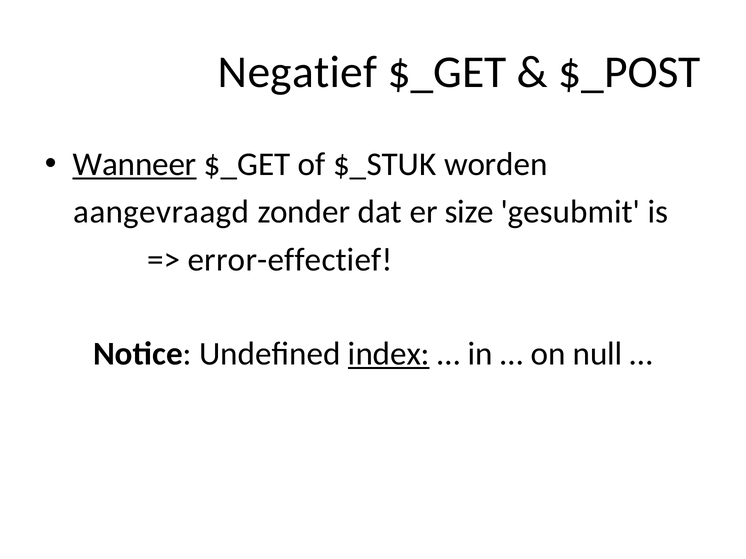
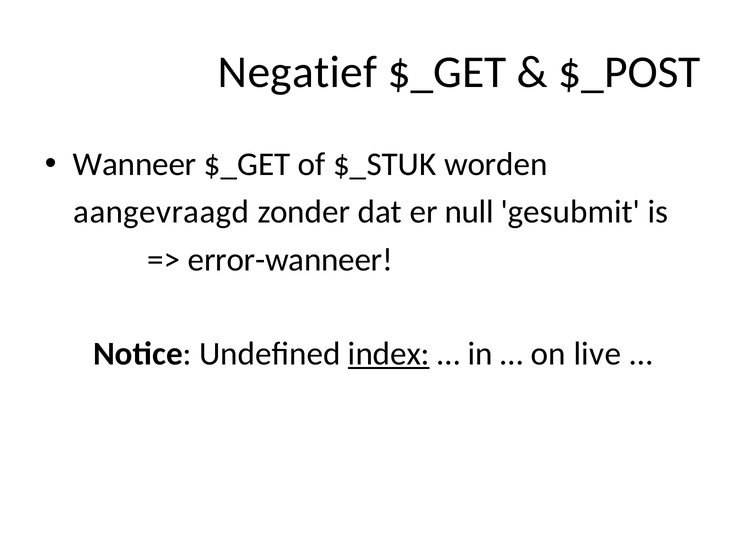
Wanneer underline: present -> none
size: size -> null
error-effectief: error-effectief -> error-wanneer
null: null -> live
